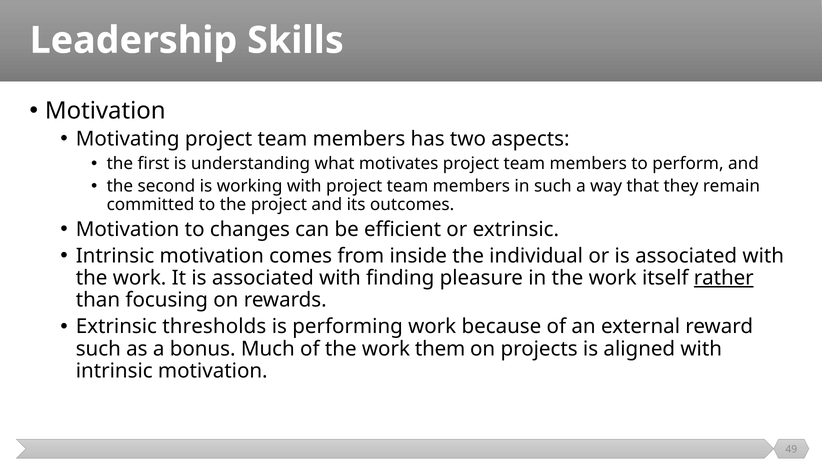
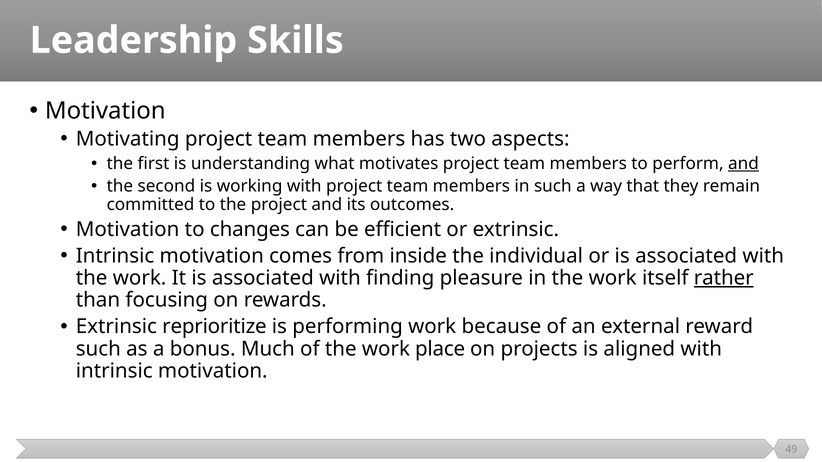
and at (743, 164) underline: none -> present
thresholds: thresholds -> reprioritize
them: them -> place
